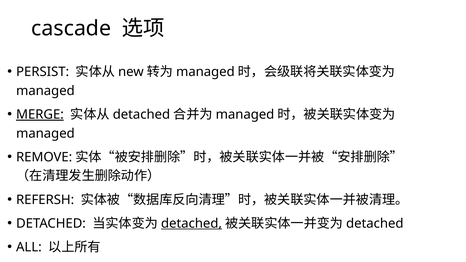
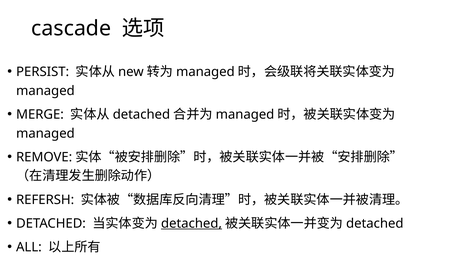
MERGE underline: present -> none
